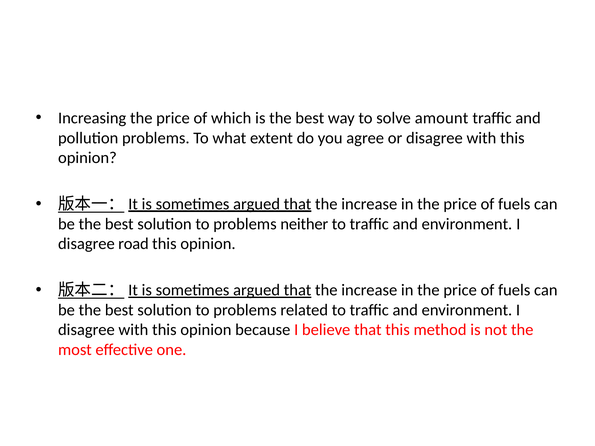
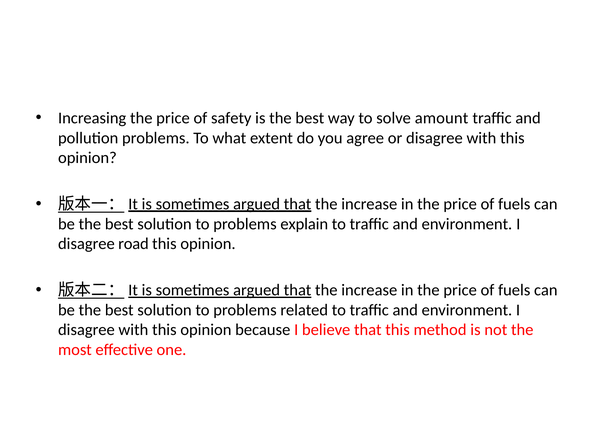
which: which -> safety
neither: neither -> explain
